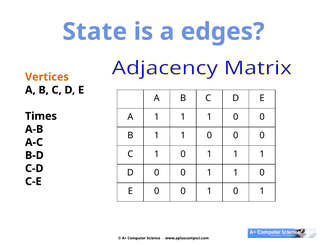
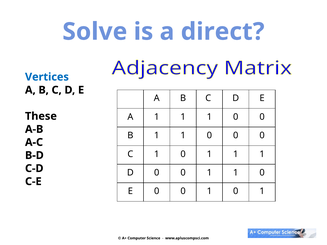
State: State -> Solve
edges: edges -> direct
Vertices colour: orange -> blue
Times: Times -> These
